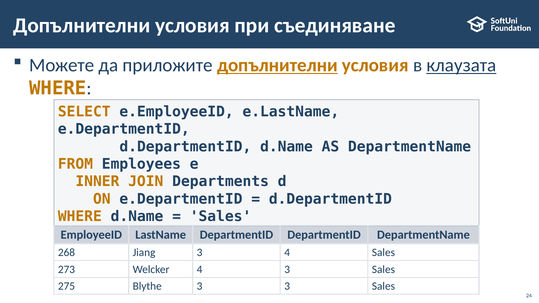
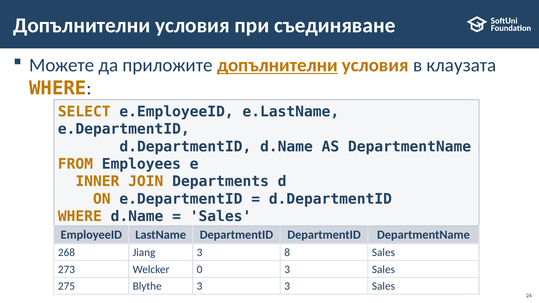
клаузата underline: present -> none
3 4: 4 -> 8
Welcker 4: 4 -> 0
